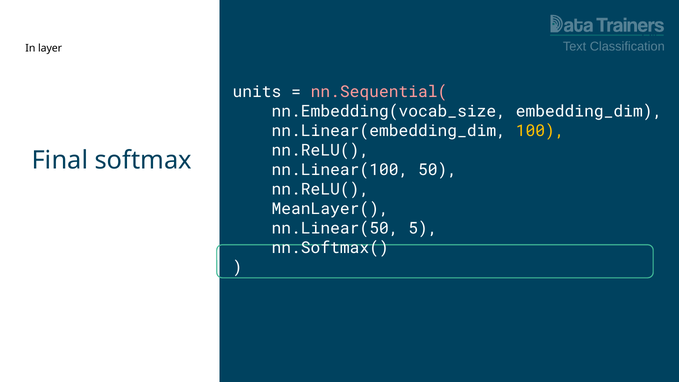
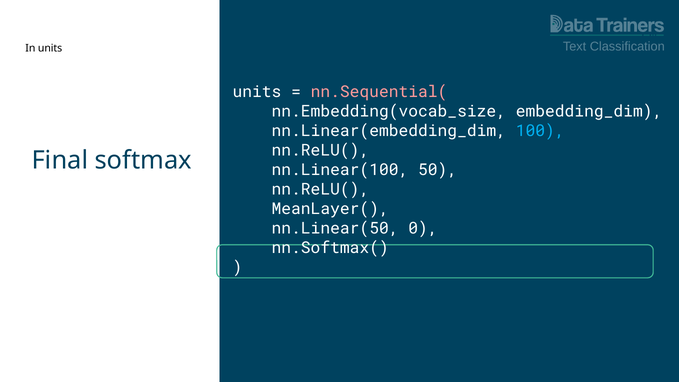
In layer: layer -> units
100 colour: yellow -> light blue
5: 5 -> 0
